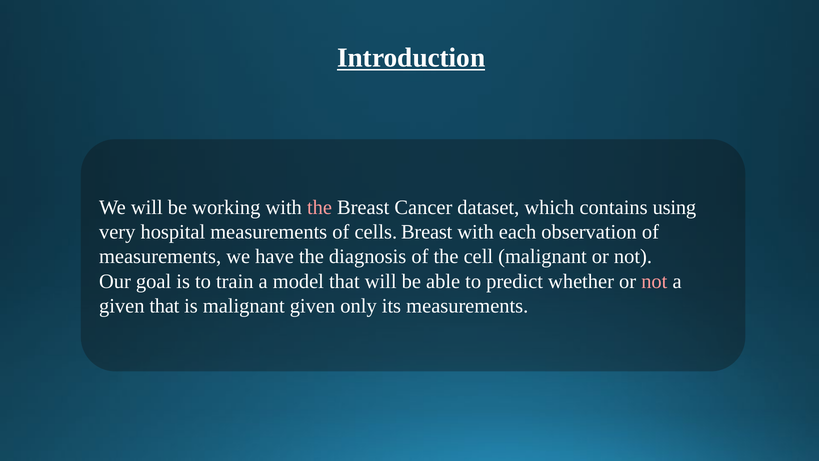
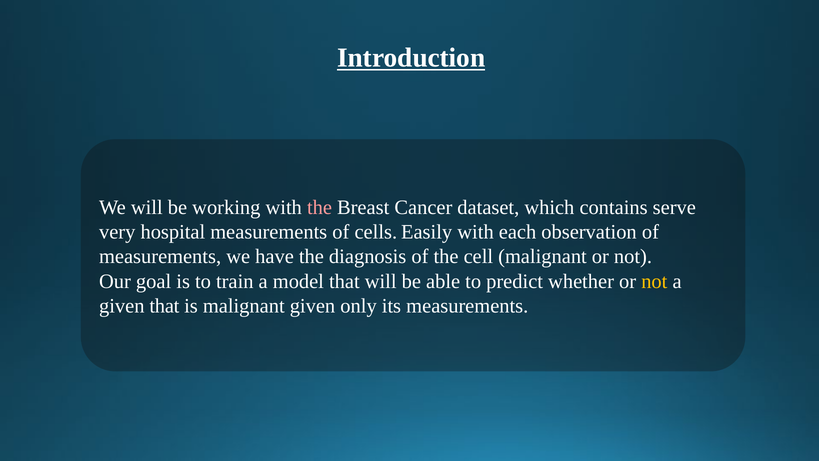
using: using -> serve
cells Breast: Breast -> Easily
not at (654, 281) colour: pink -> yellow
